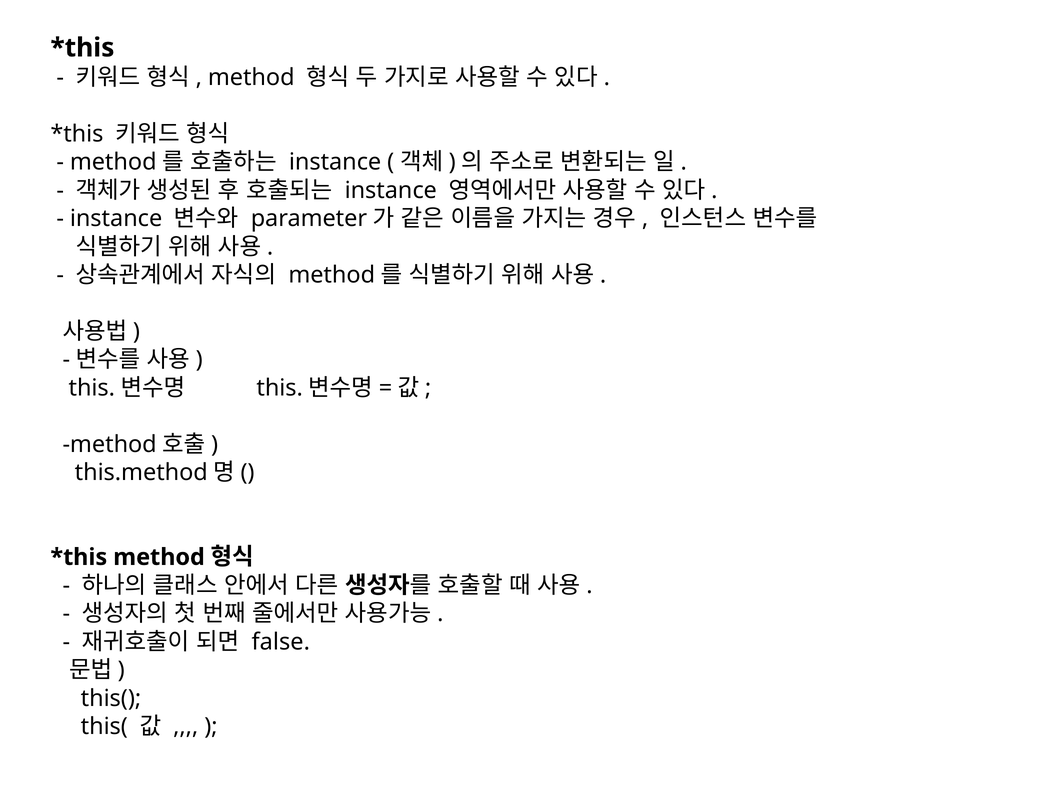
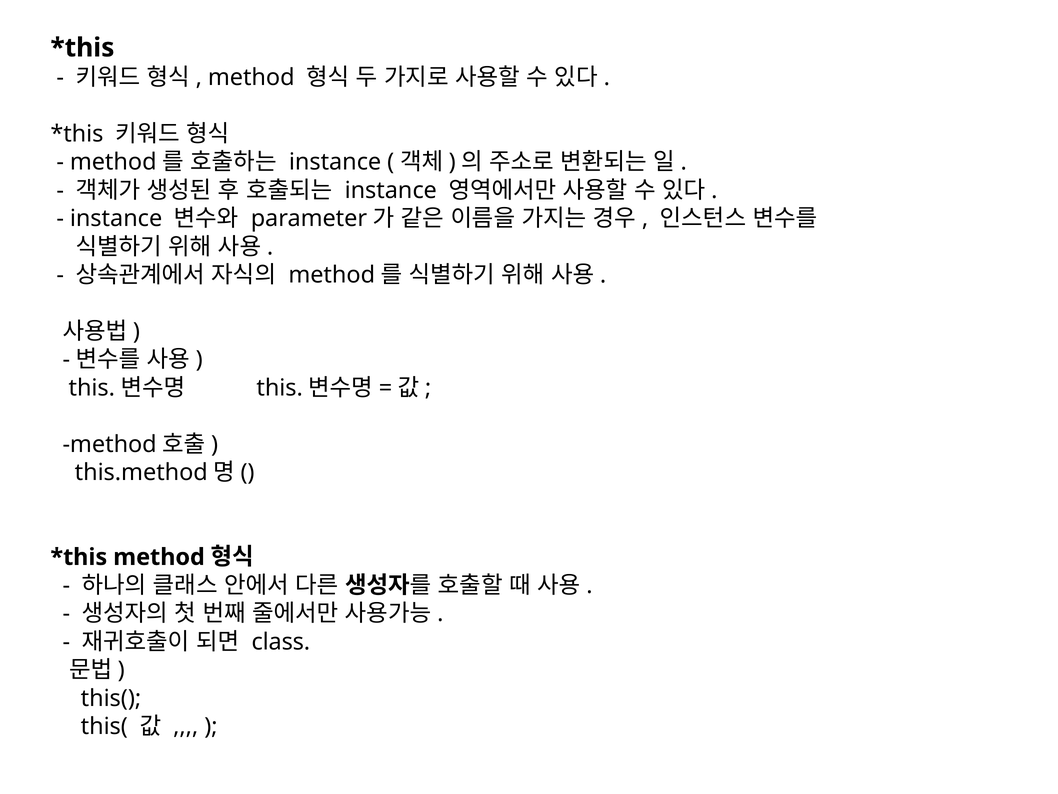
false: false -> class
